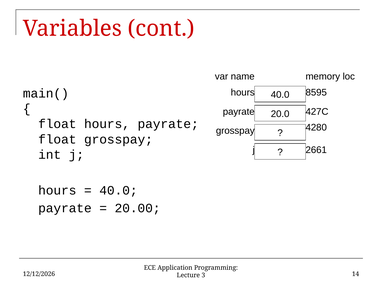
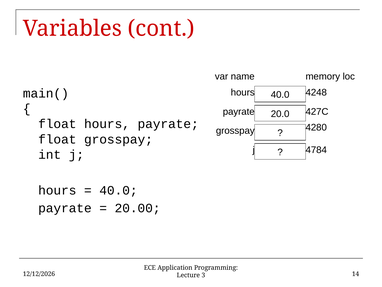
8595: 8595 -> 4248
2661: 2661 -> 4784
